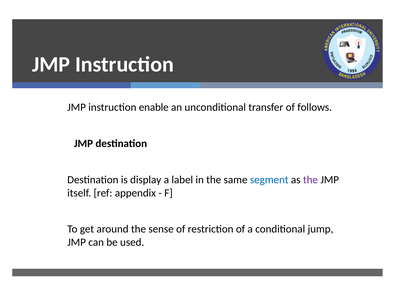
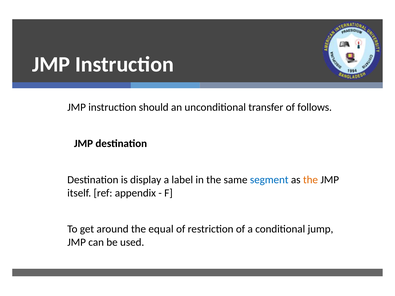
enable: enable -> should
the at (310, 180) colour: purple -> orange
sense: sense -> equal
